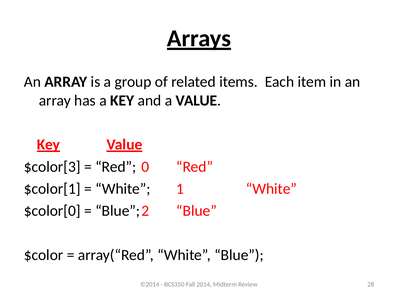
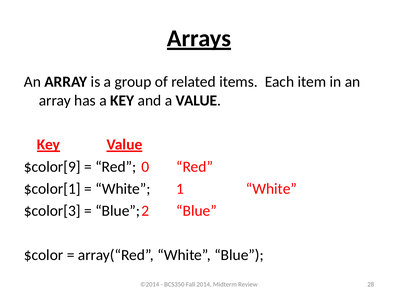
$color[3: $color[3 -> $color[9
$color[0: $color[0 -> $color[3
